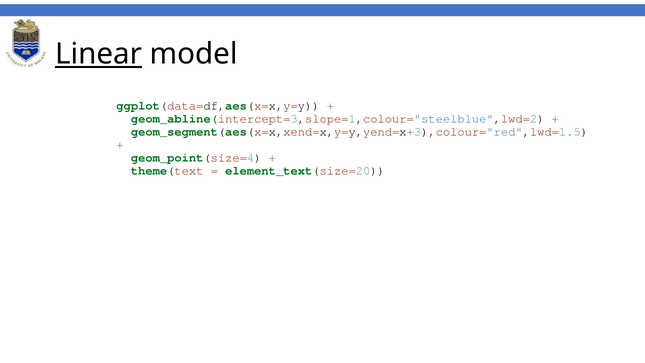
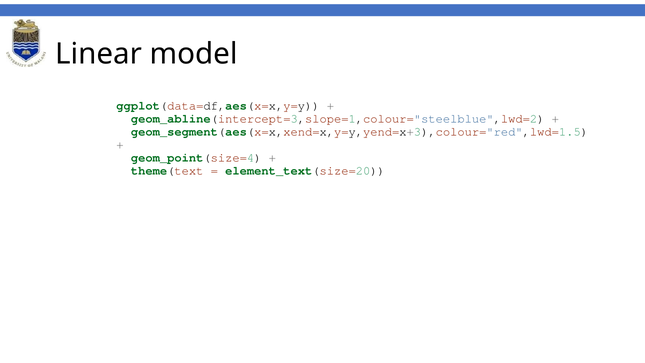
Linear underline: present -> none
